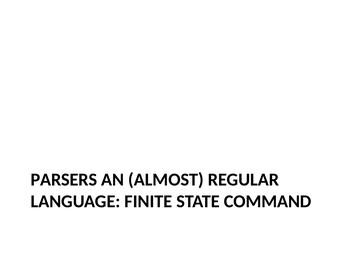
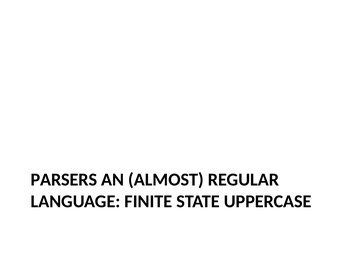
COMMAND: COMMAND -> UPPERCASE
